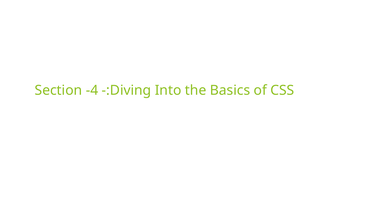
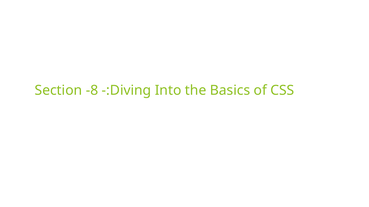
-4: -4 -> -8
